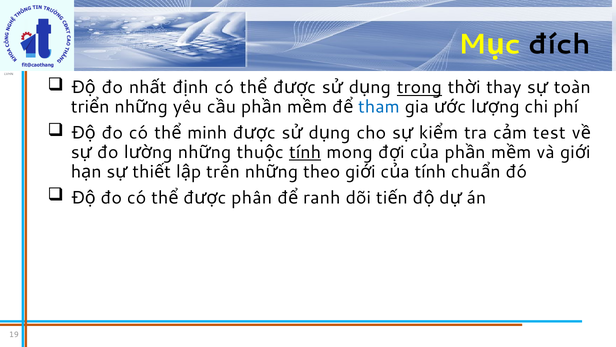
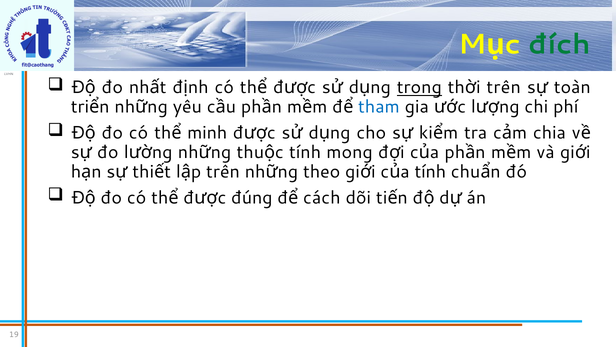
đích colour: black -> green
thay at (504, 87): thay -> trên
test: test -> chia
tính at (305, 152) underline: present -> none
phân: phân -> đúng
ranh: ranh -> cách
